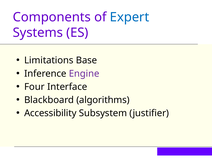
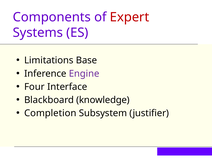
Expert colour: blue -> red
algorithms: algorithms -> knowledge
Accessibility: Accessibility -> Completion
